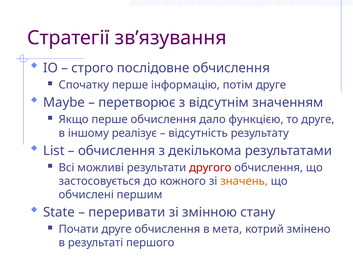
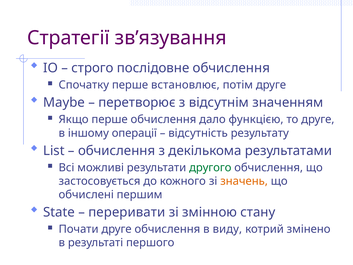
інформацію: інформацію -> встановлює
реалізує: реалізує -> операції
другого colour: red -> green
мета: мета -> виду
